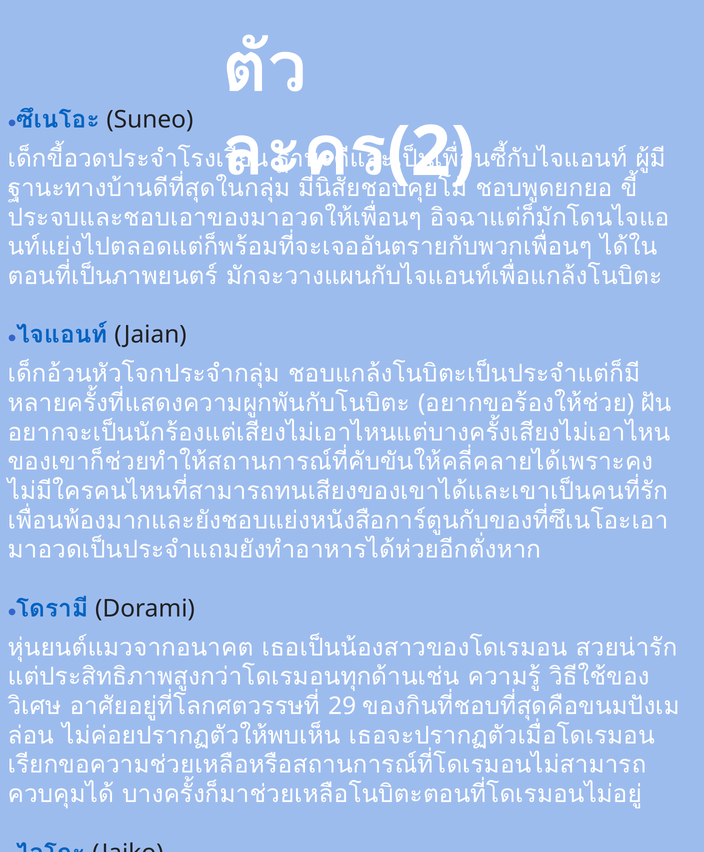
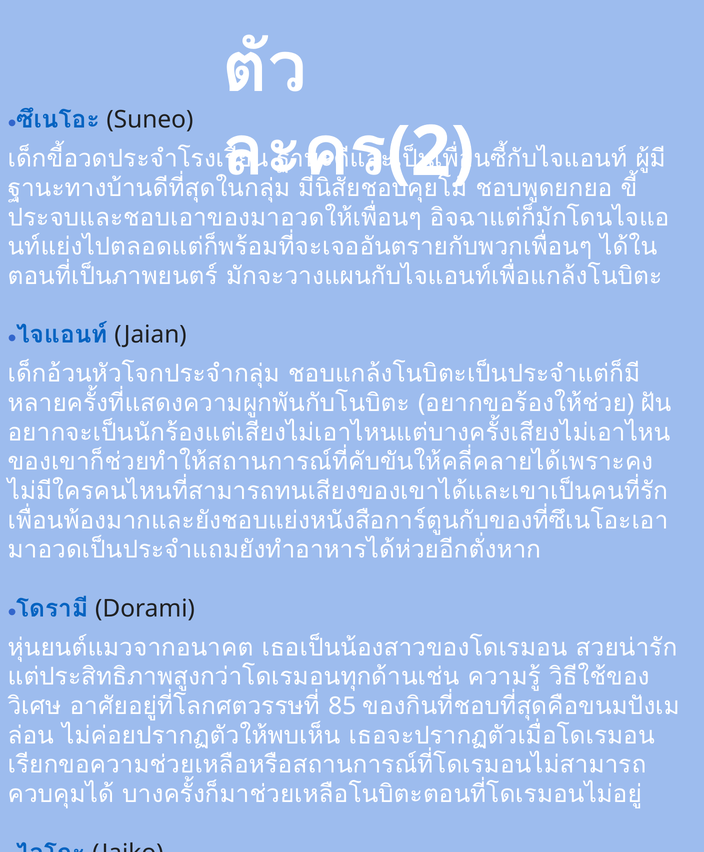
29: 29 -> 85
